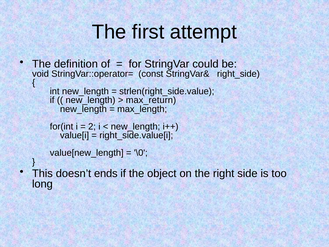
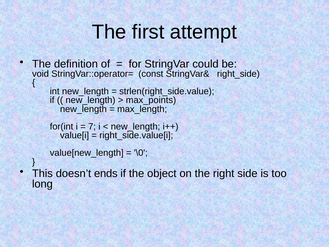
max_return: max_return -> max_points
2: 2 -> 7
